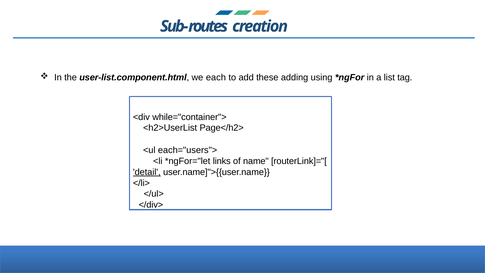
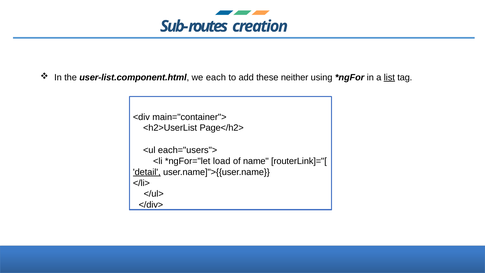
adding: adding -> neither
list underline: none -> present
while="container">: while="container"> -> main="container">
links: links -> load
